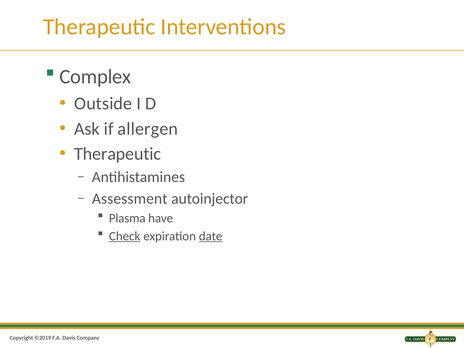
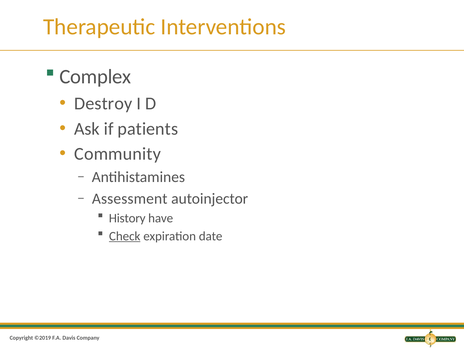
Outside: Outside -> Destroy
allergen: allergen -> patients
Therapeutic at (118, 154): Therapeutic -> Community
Plasma: Plasma -> History
date underline: present -> none
